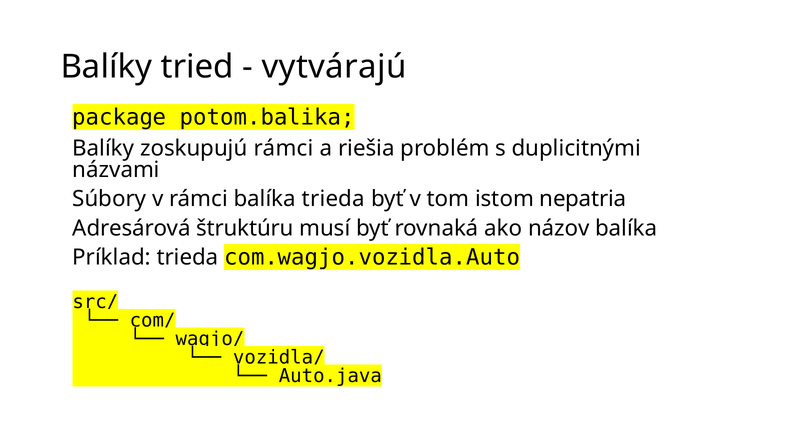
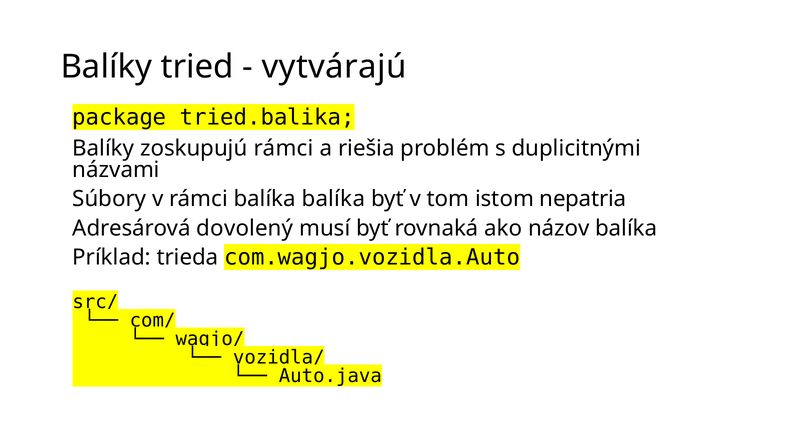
potom.balika: potom.balika -> tried.balika
balíka trieda: trieda -> balíka
štruktúru: štruktúru -> dovolený
